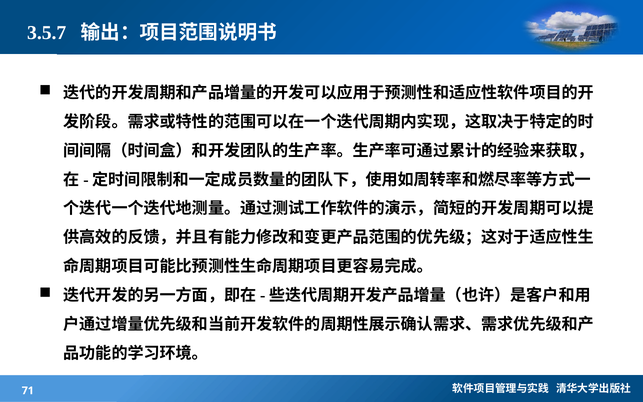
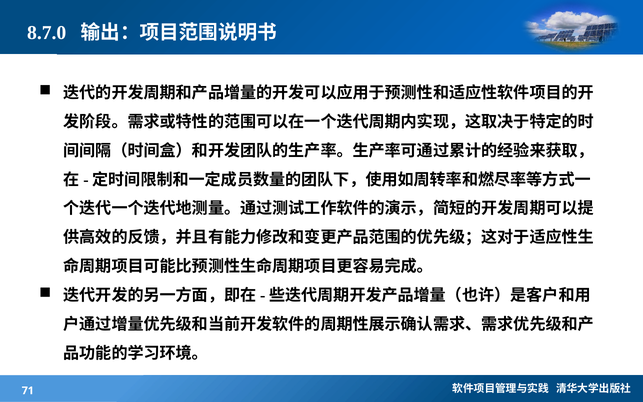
3.5.7: 3.5.7 -> 8.7.0
